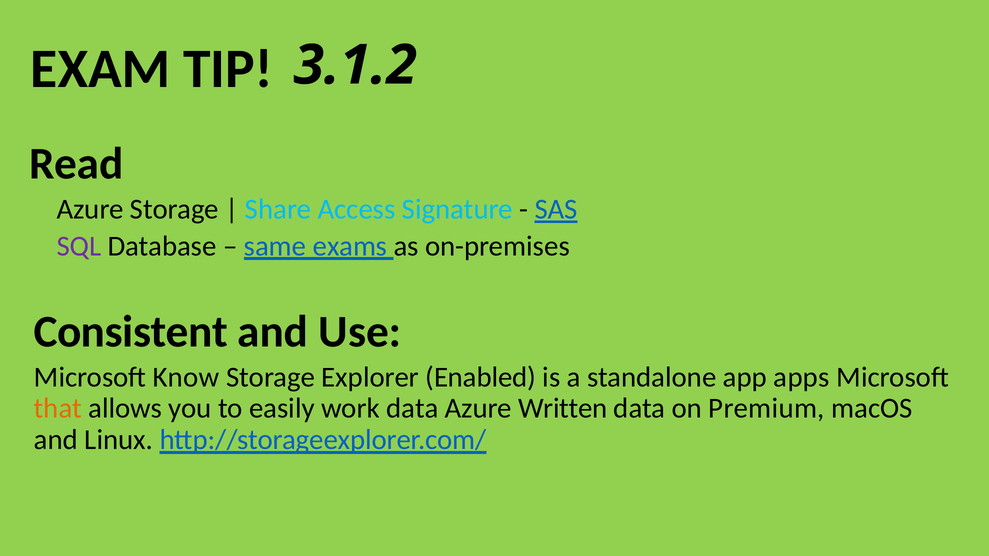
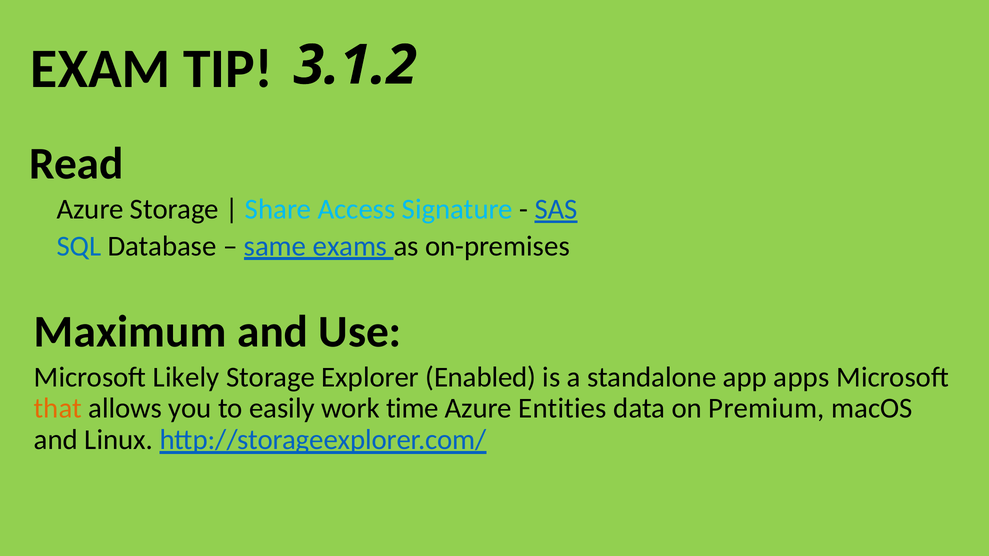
SQL colour: purple -> blue
Consistent: Consistent -> Maximum
Know: Know -> Likely
work data: data -> time
Written: Written -> Entities
